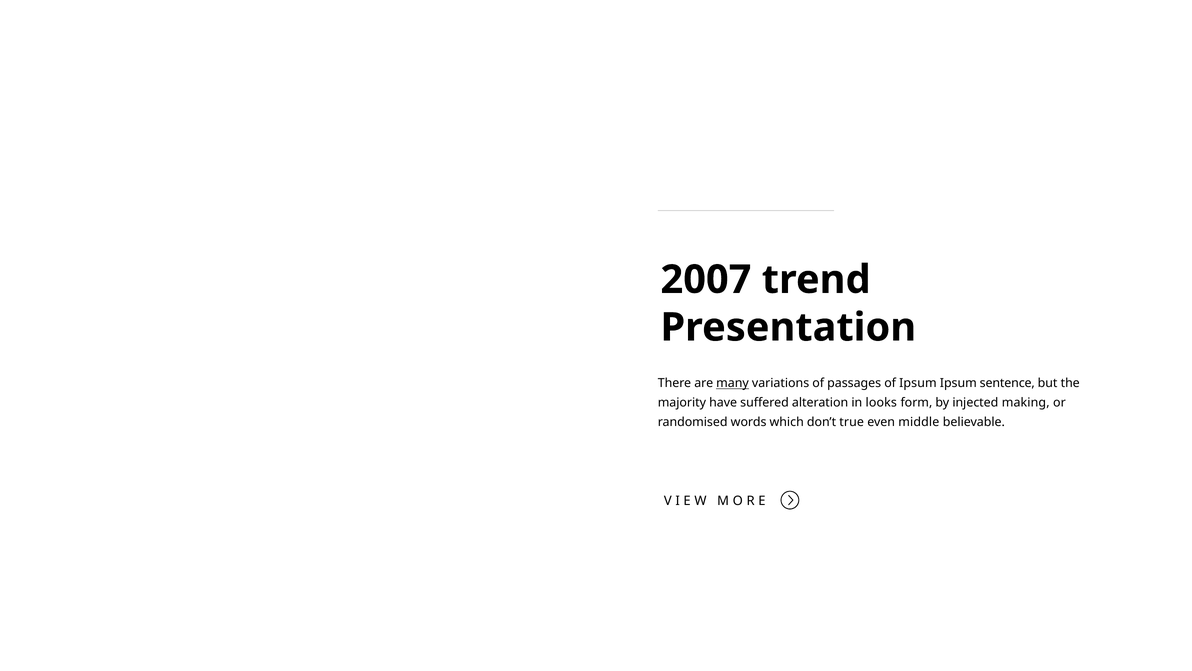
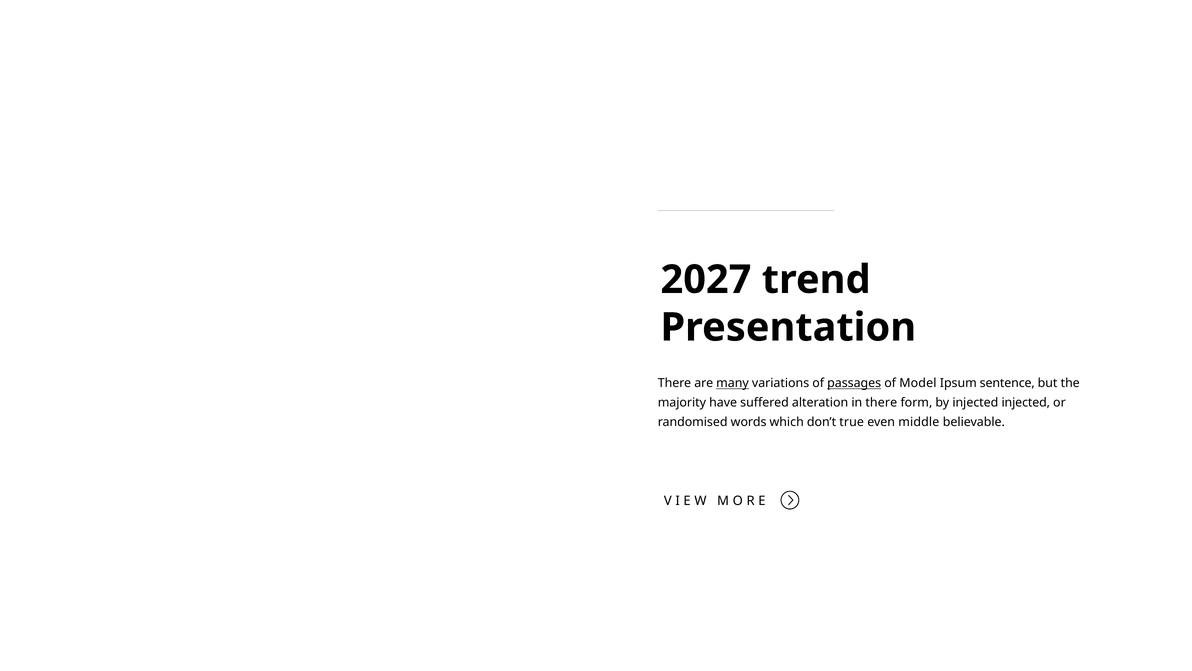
2007: 2007 -> 2027
passages underline: none -> present
of Ipsum: Ipsum -> Model
in looks: looks -> there
injected making: making -> injected
